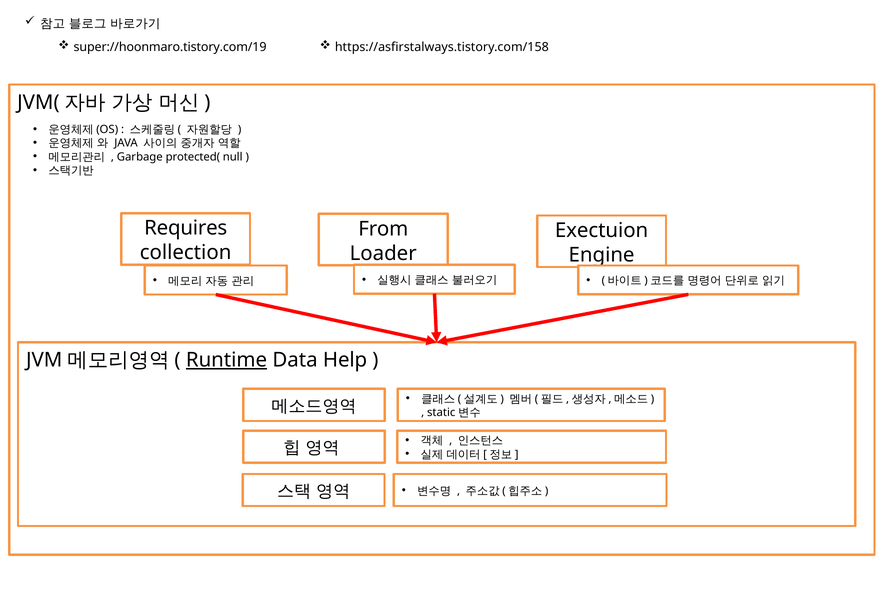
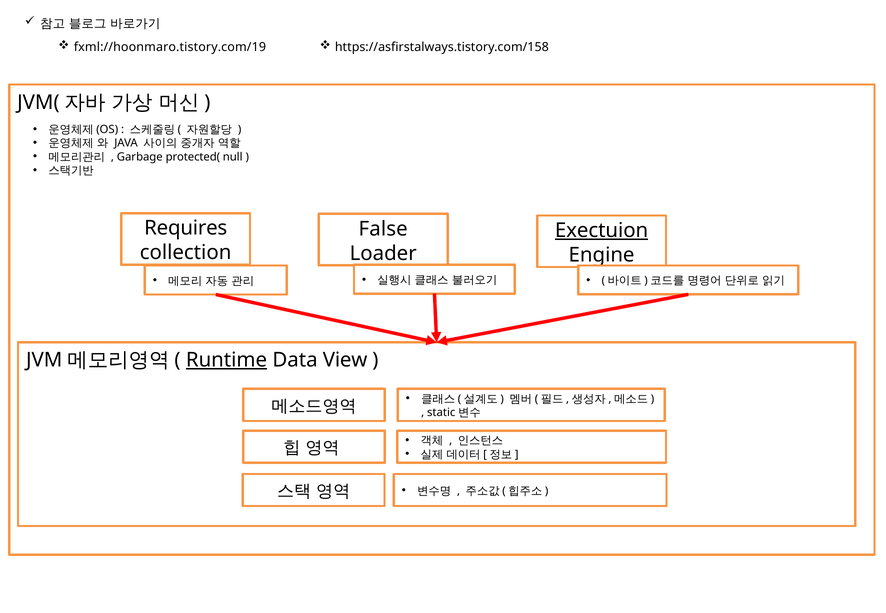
super://hoonmaro.tistory.com/19: super://hoonmaro.tistory.com/19 -> fxml://hoonmaro.tistory.com/19
From: From -> False
Exectuion underline: none -> present
Help: Help -> View
